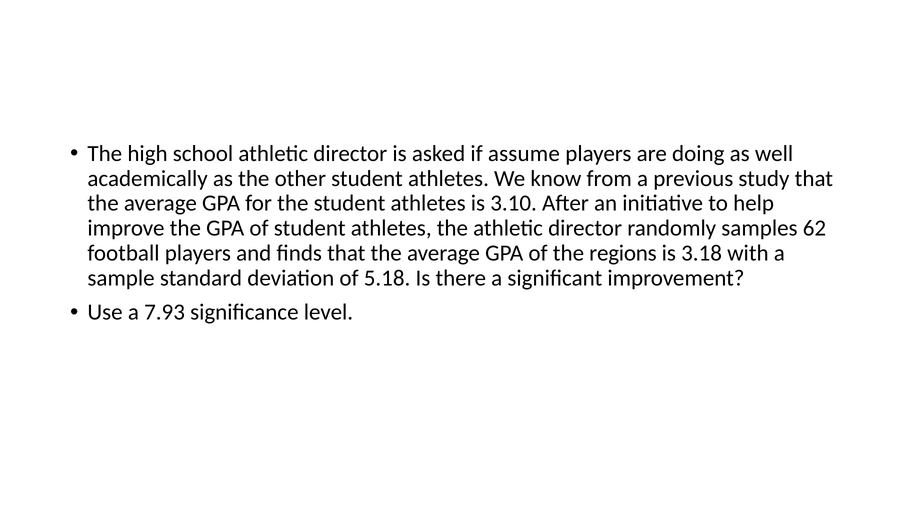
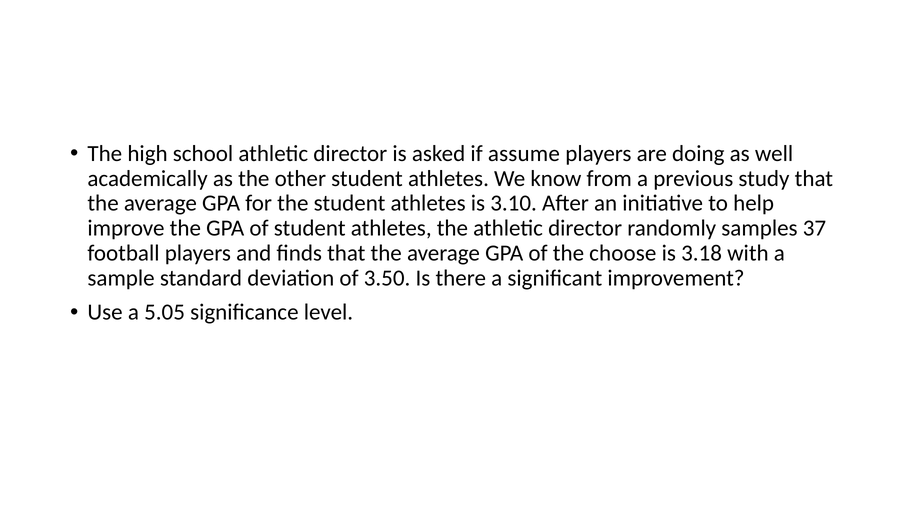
62: 62 -> 37
regions: regions -> choose
5.18: 5.18 -> 3.50
7.93: 7.93 -> 5.05
